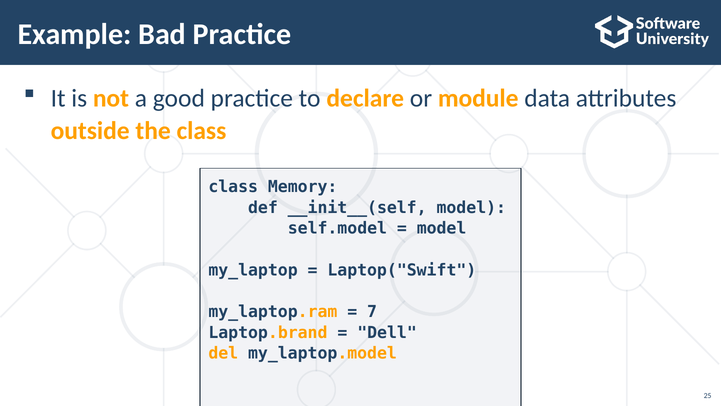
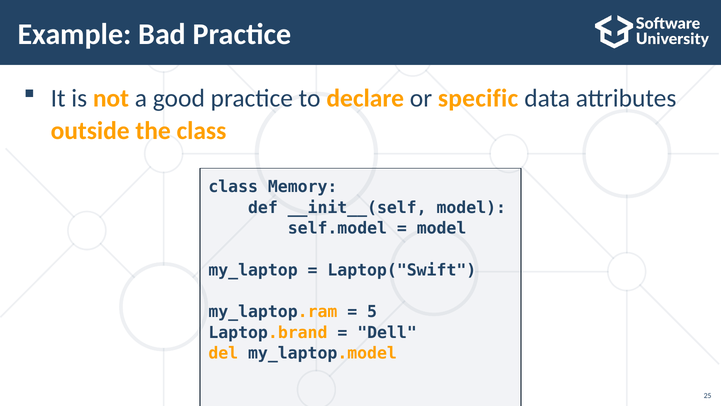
module: module -> specific
7: 7 -> 5
